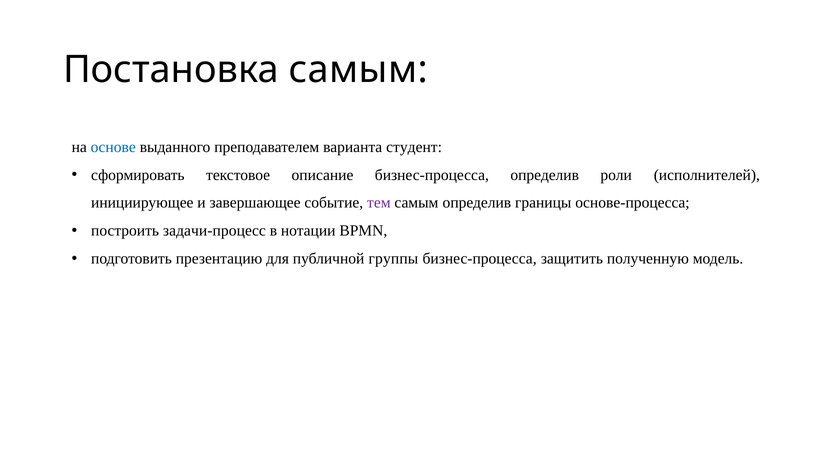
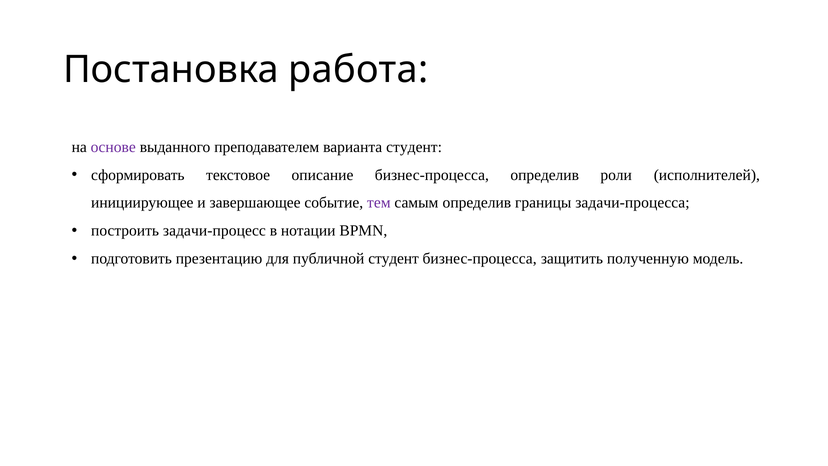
Постановка самым: самым -> работа
основе colour: blue -> purple
основе-процесса: основе-процесса -> задачи-процесса
публичной группы: группы -> студент
